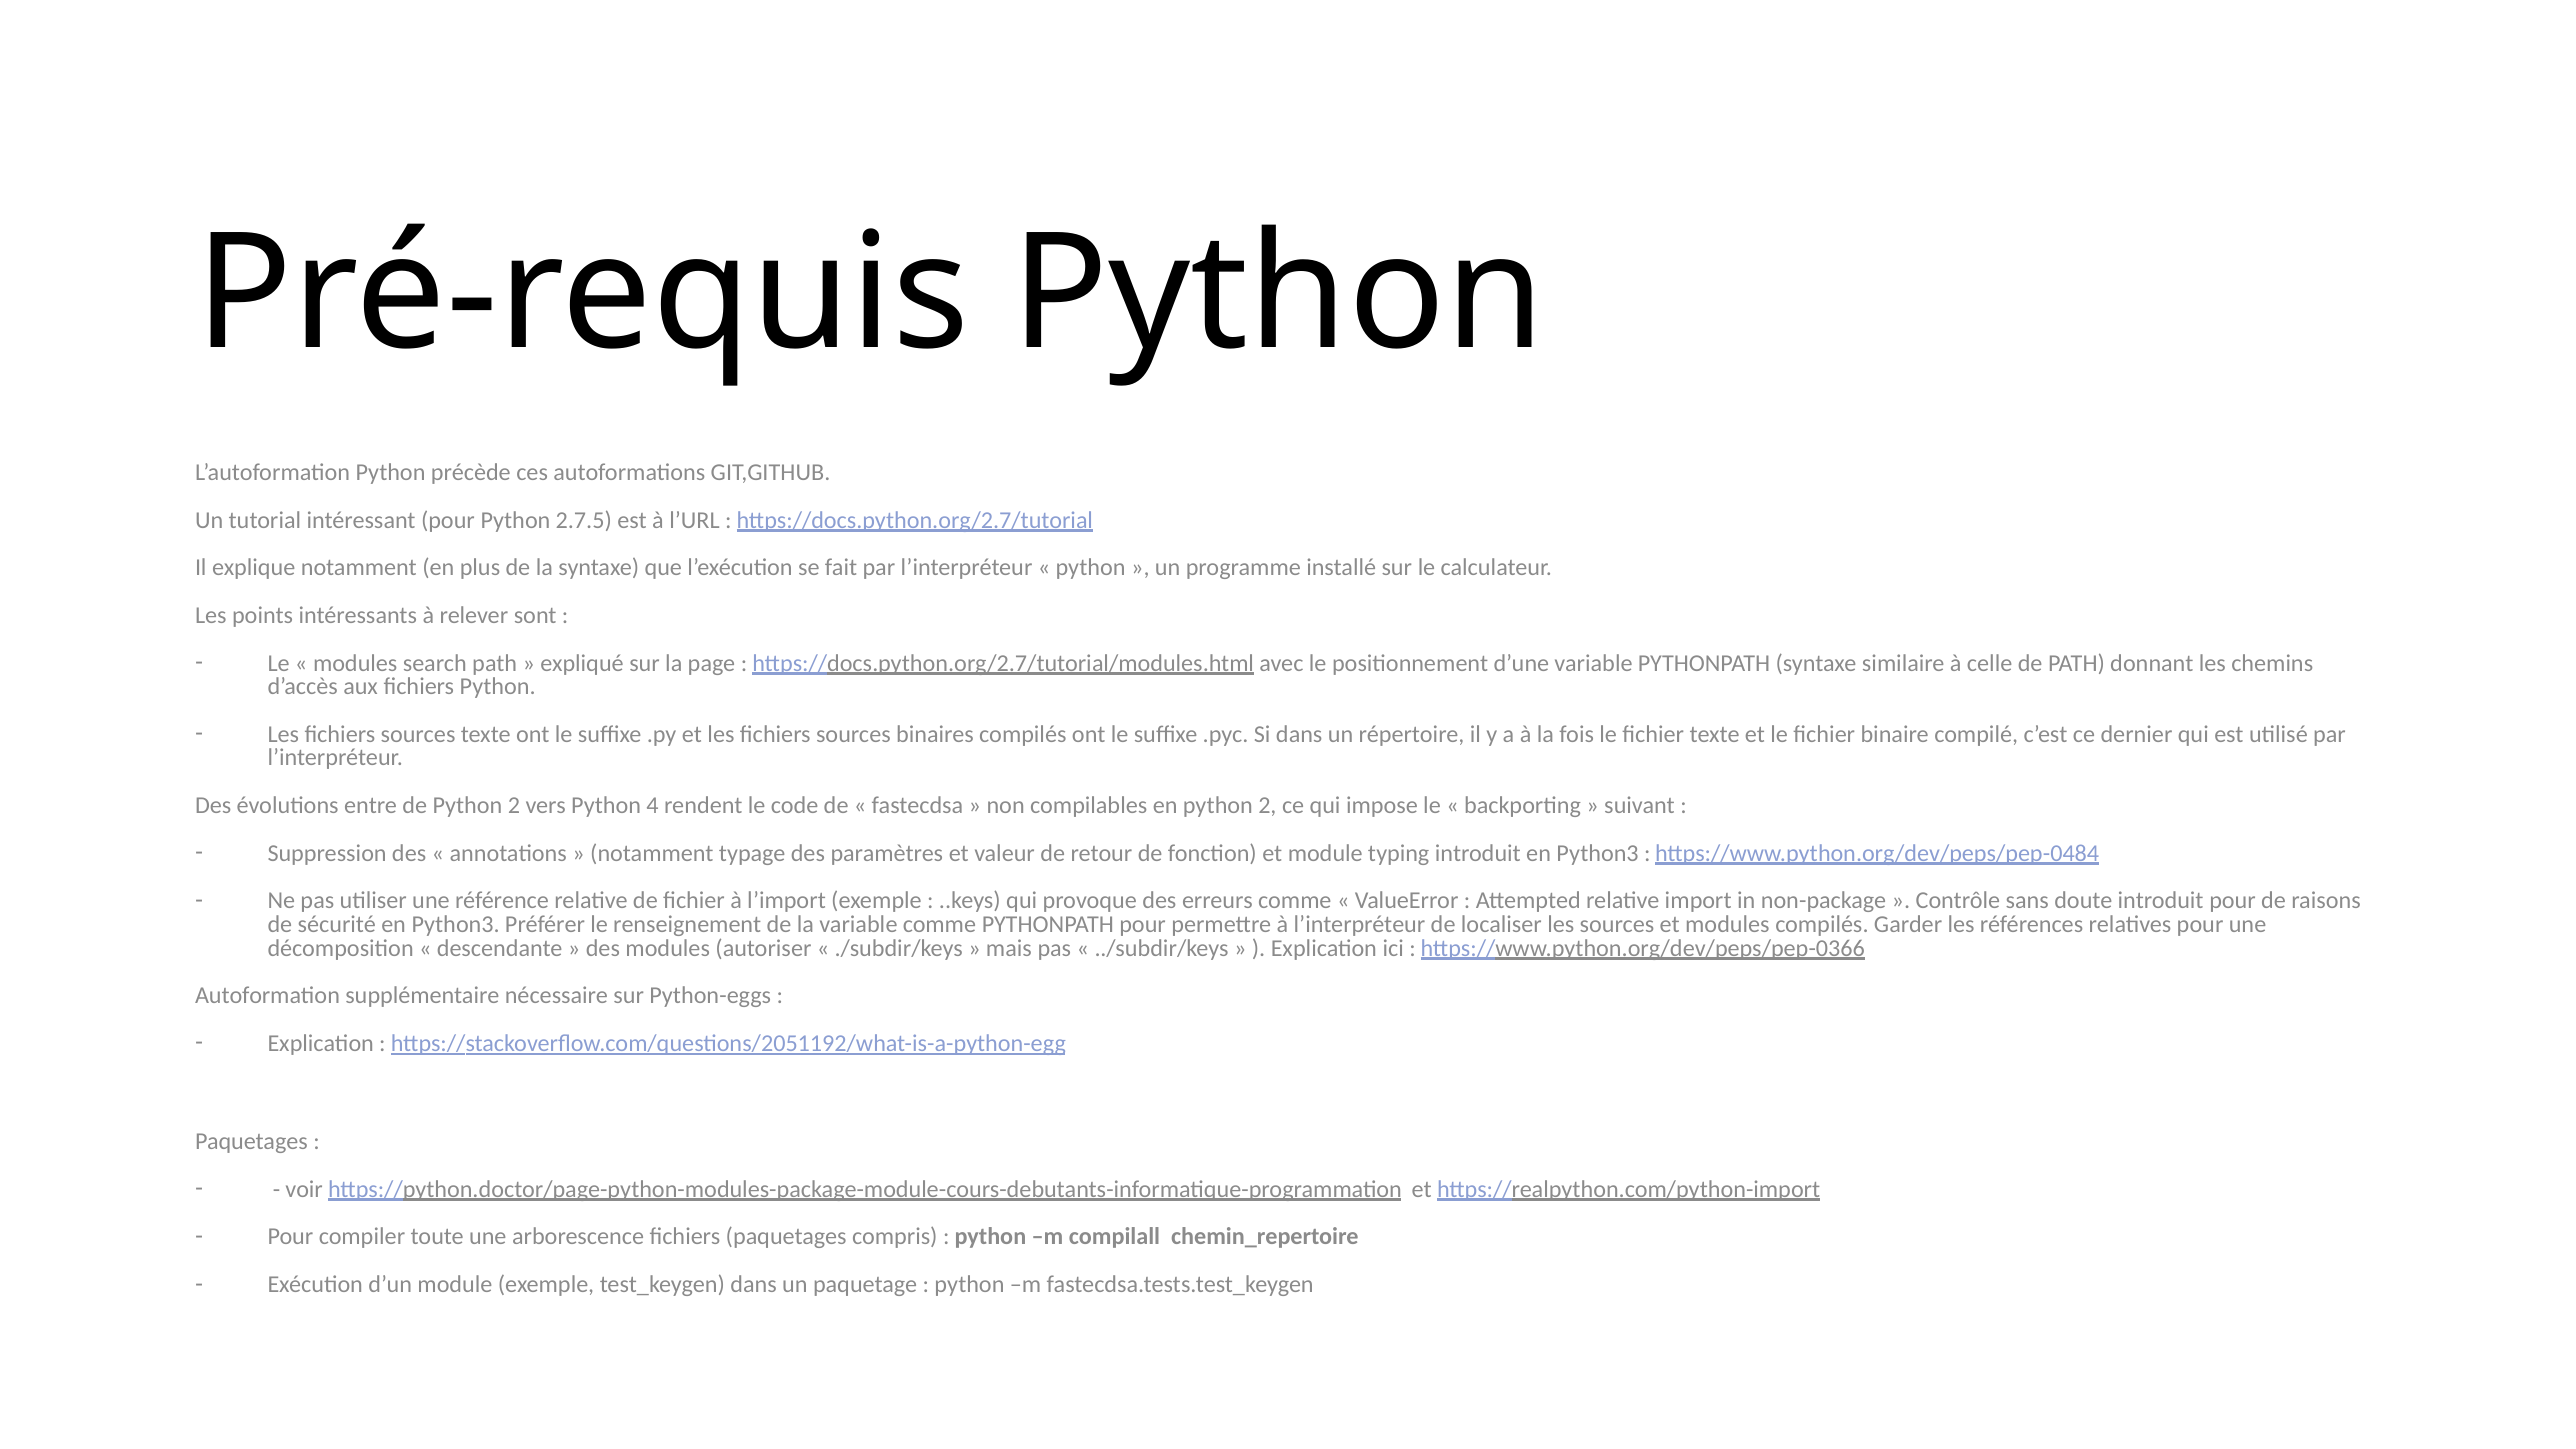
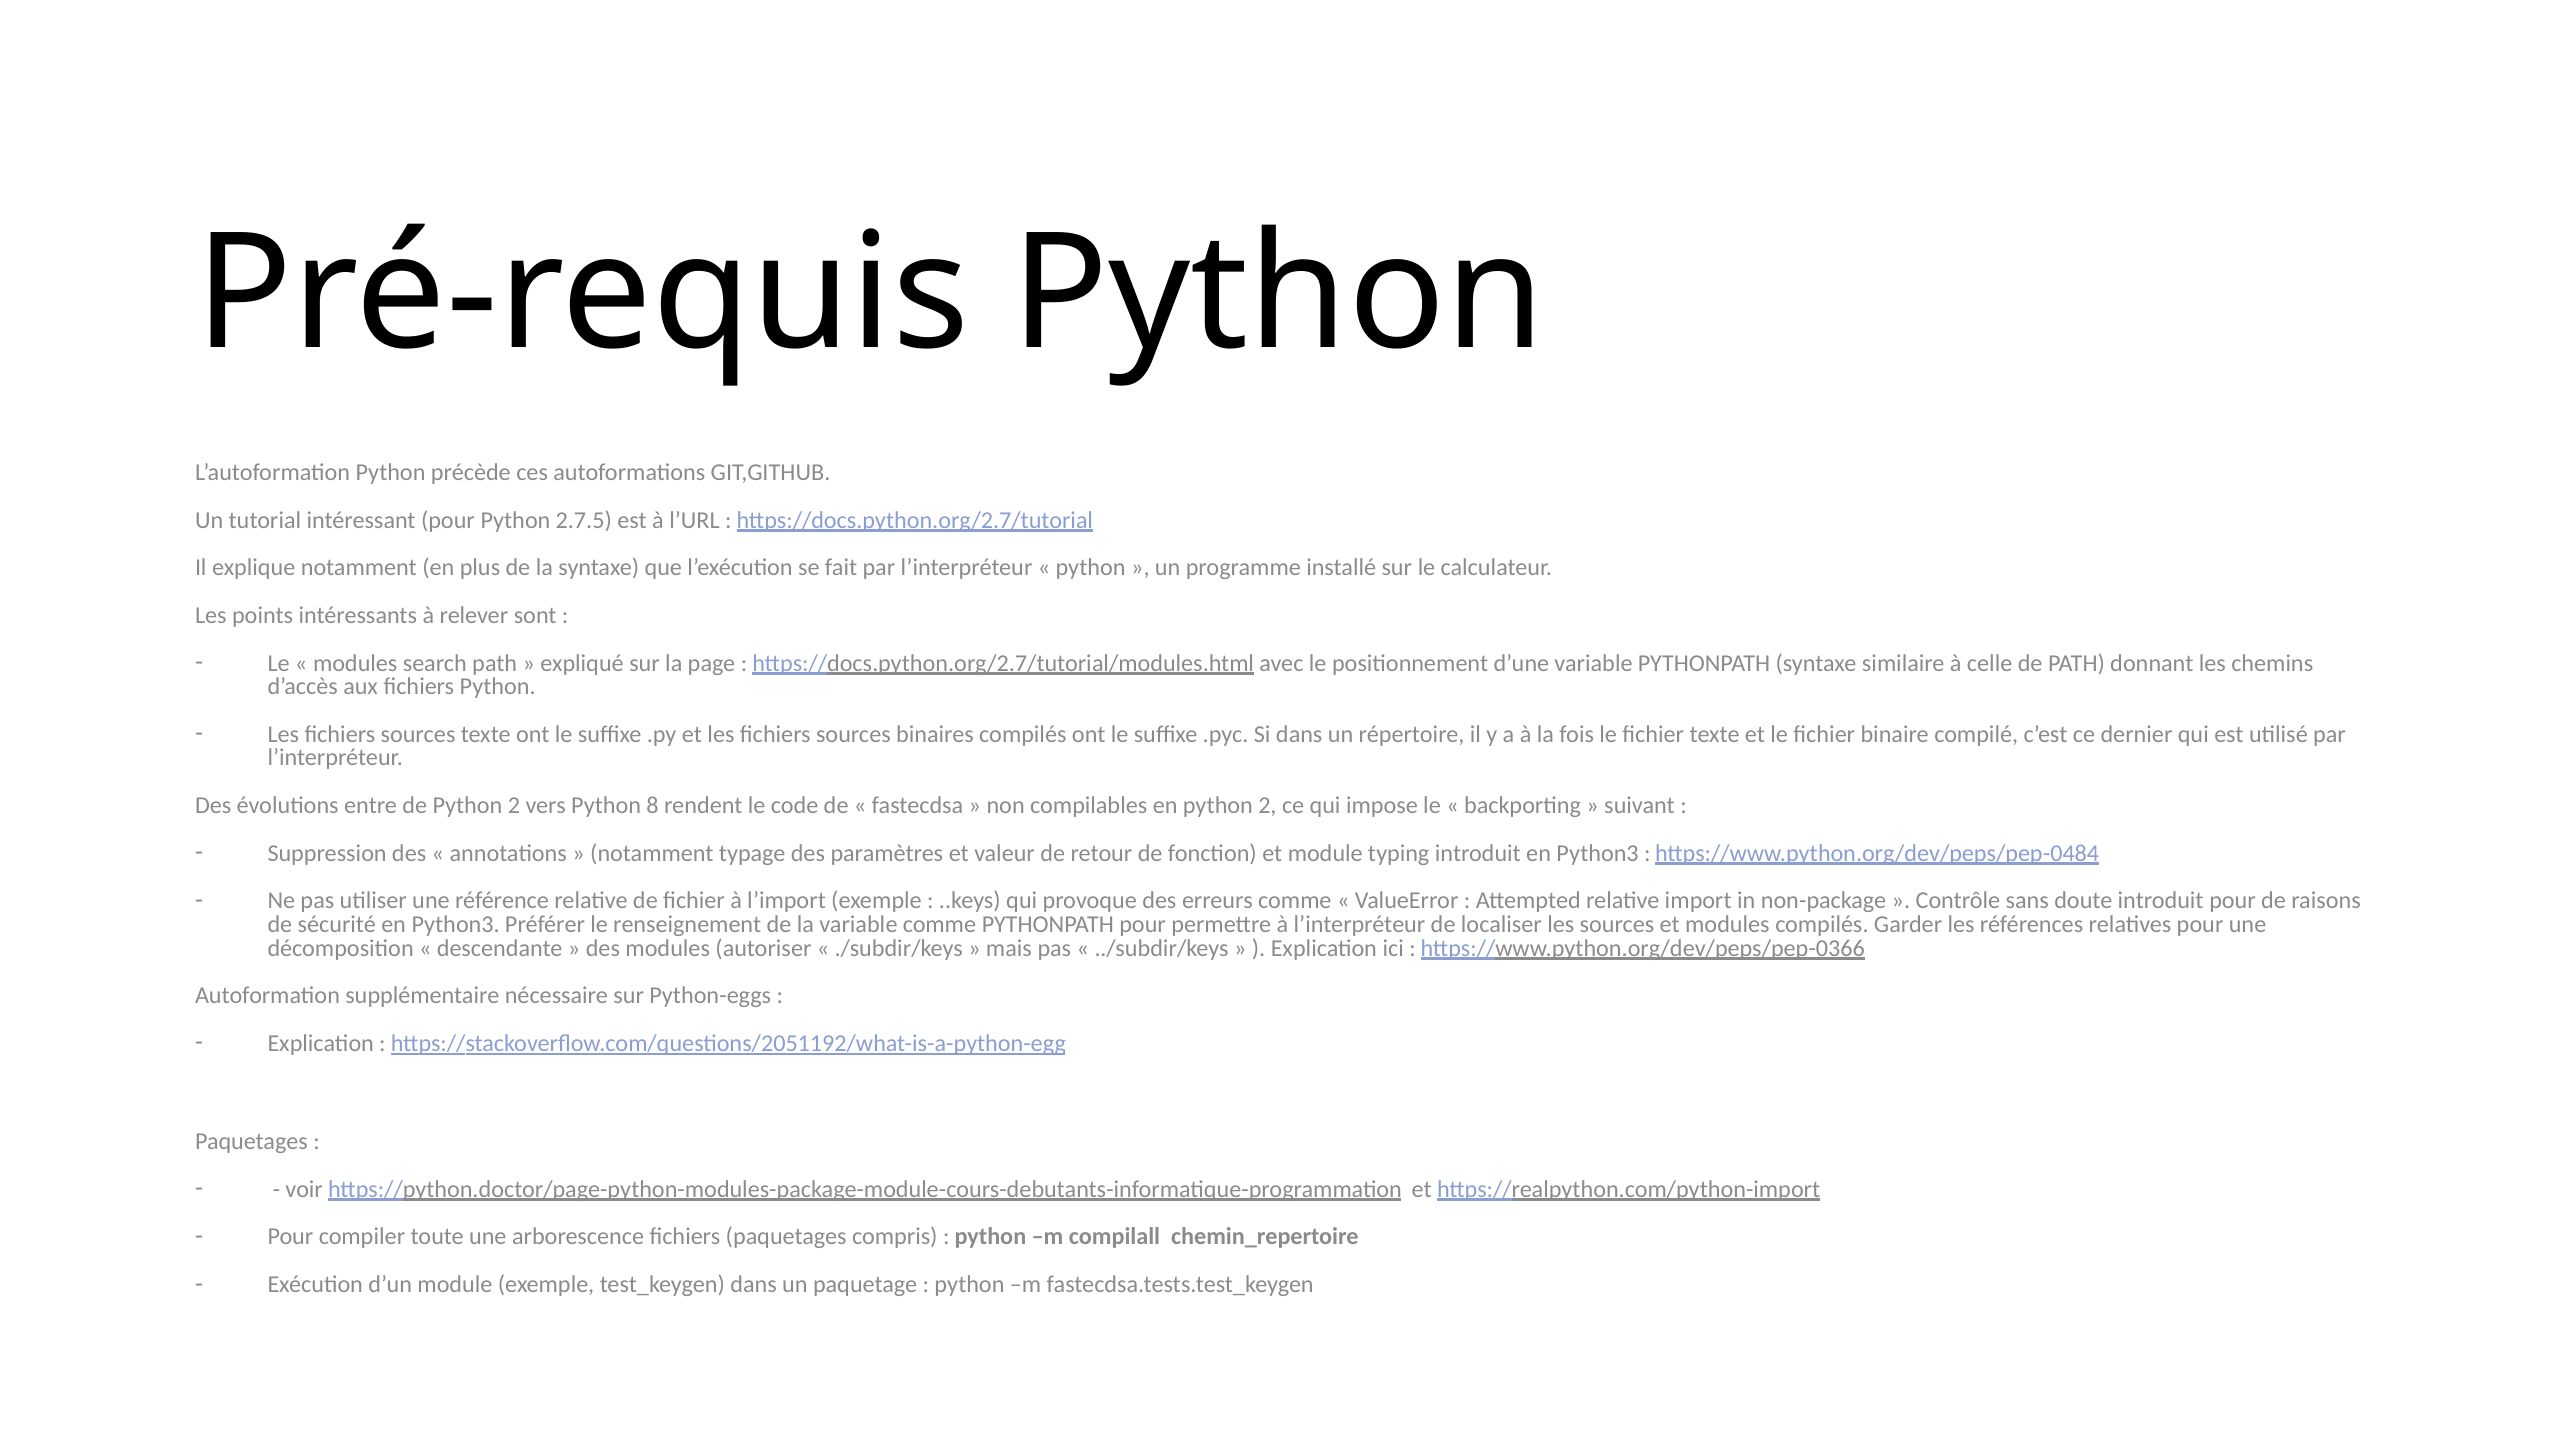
4: 4 -> 8
